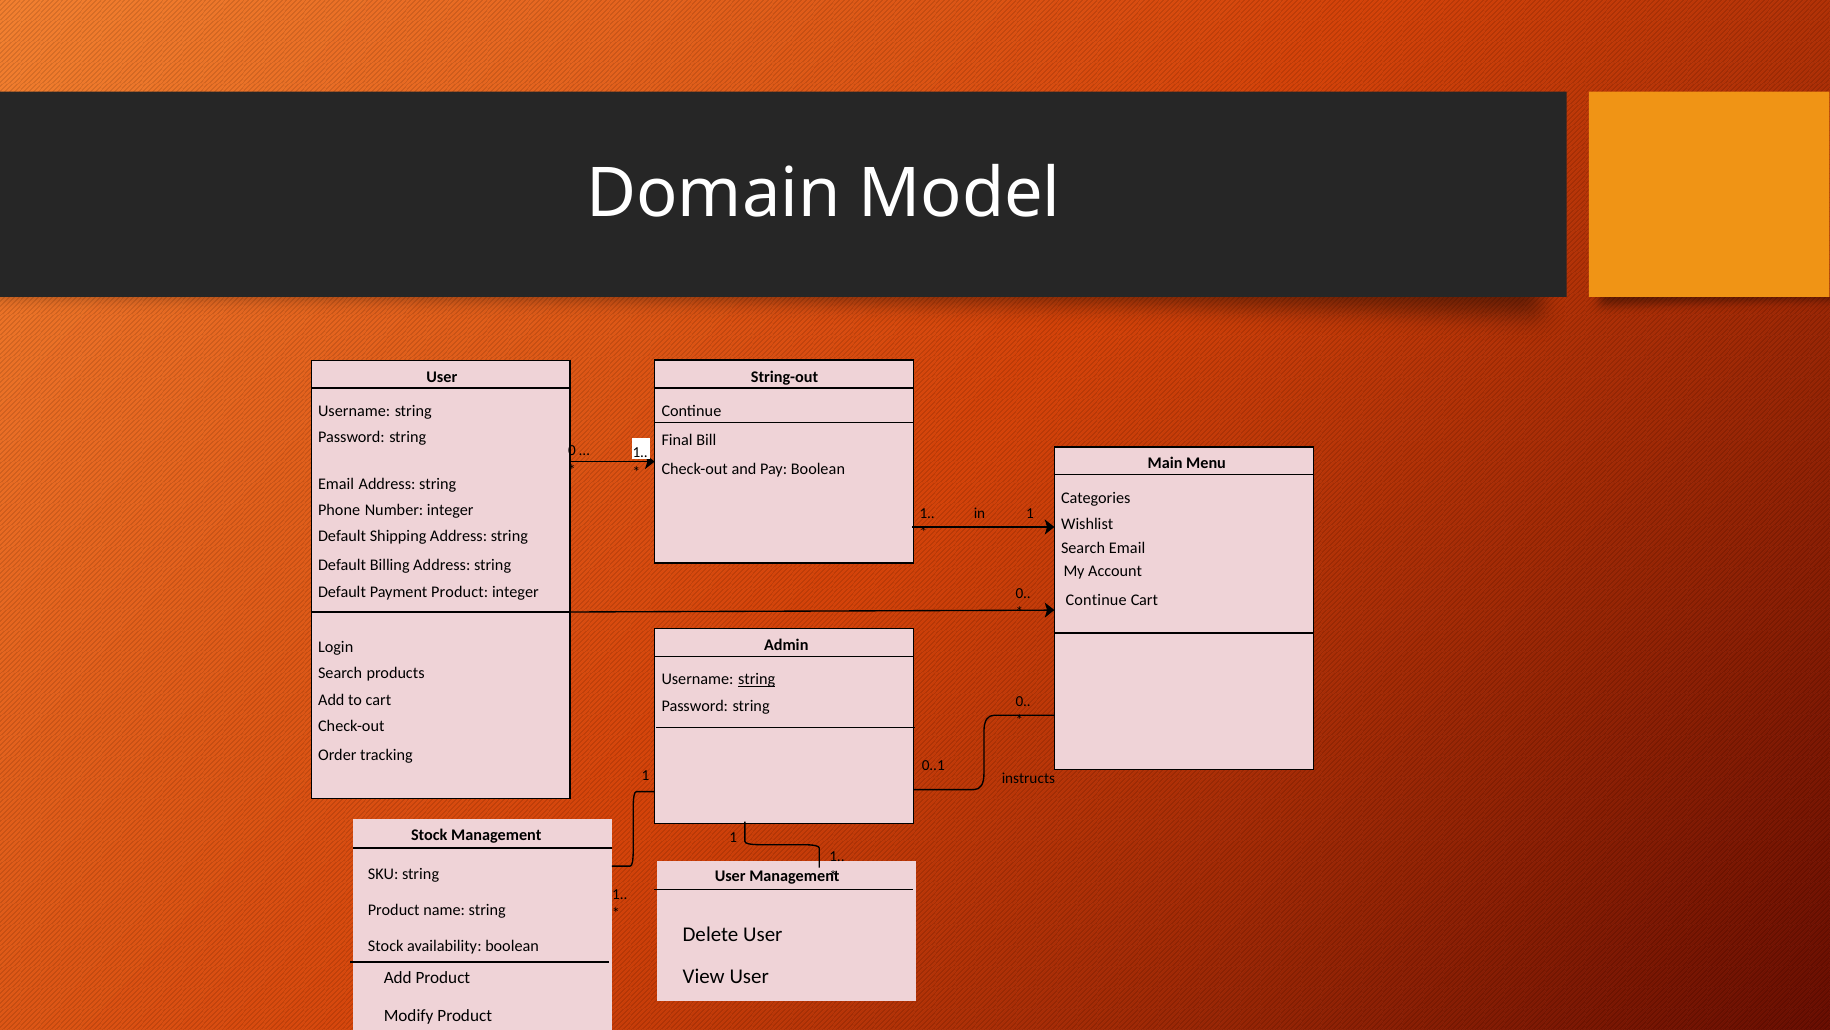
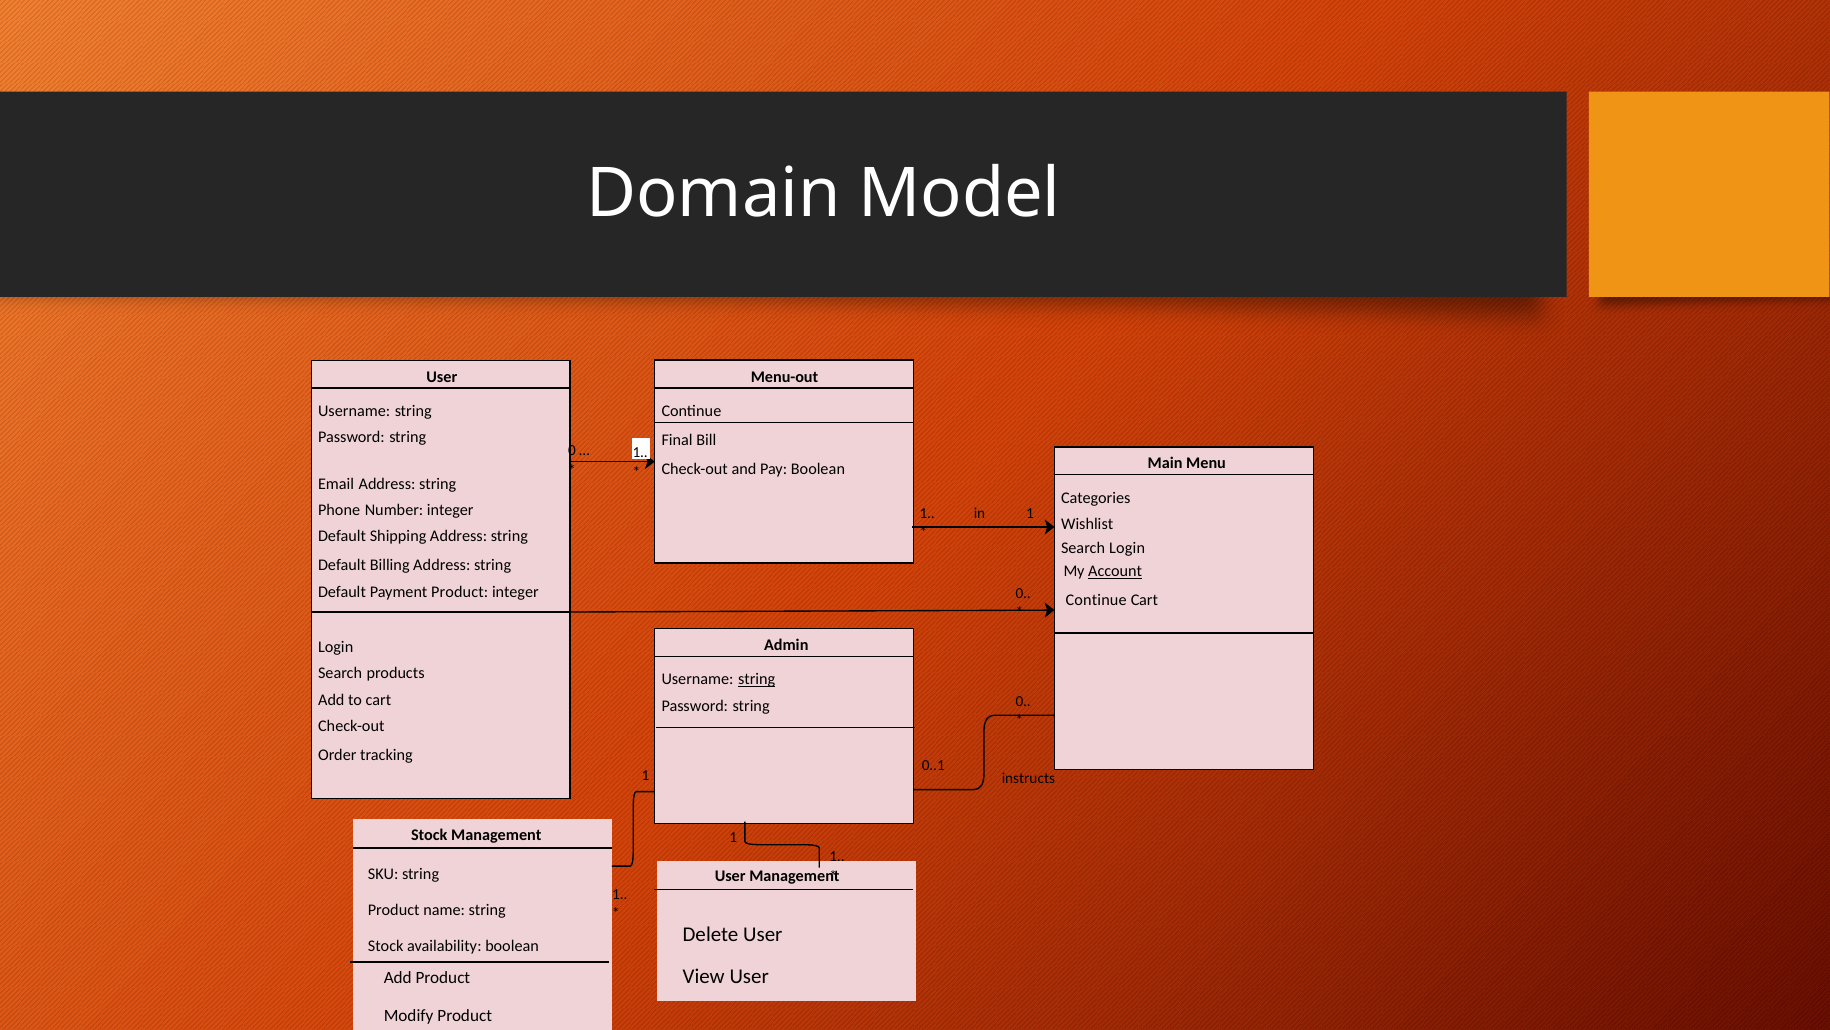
String-out: String-out -> Menu-out
Search Email: Email -> Login
Account underline: none -> present
